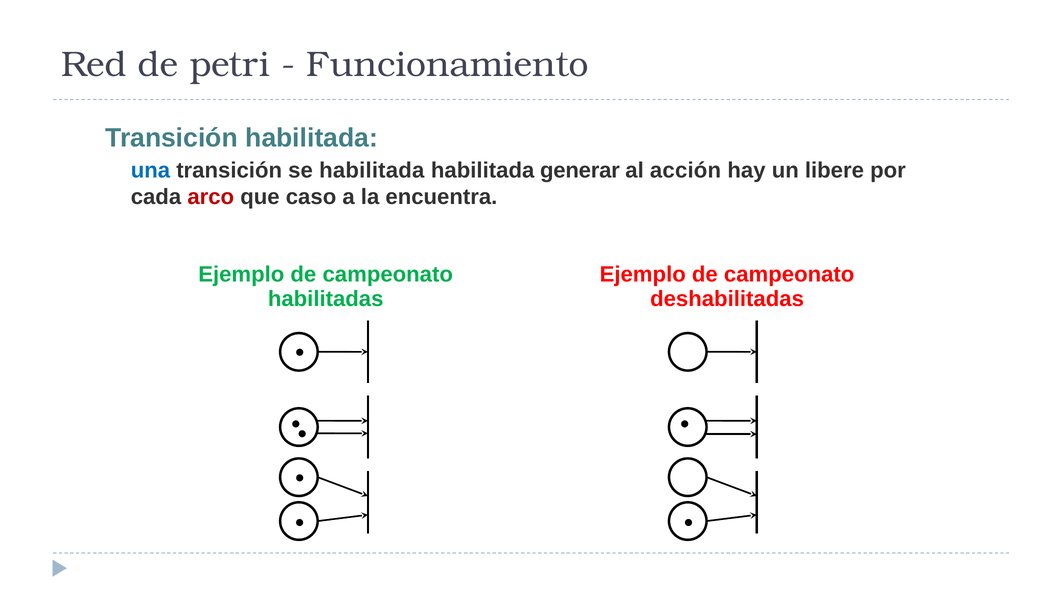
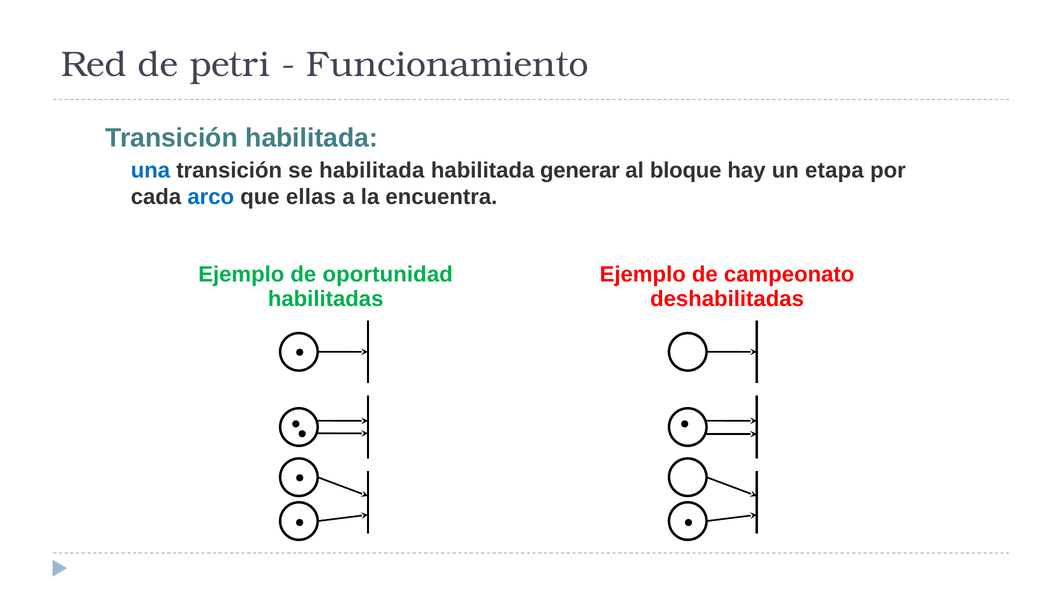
acción: acción -> bloque
libere: libere -> etapa
arco colour: red -> blue
caso: caso -> ellas
campeonato at (388, 274): campeonato -> oportunidad
